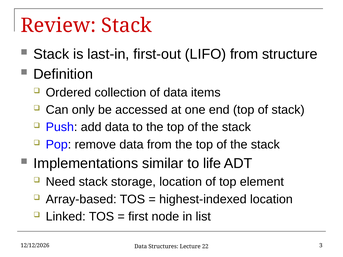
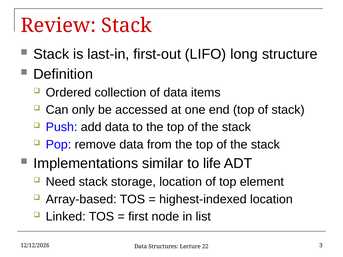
LIFO from: from -> long
